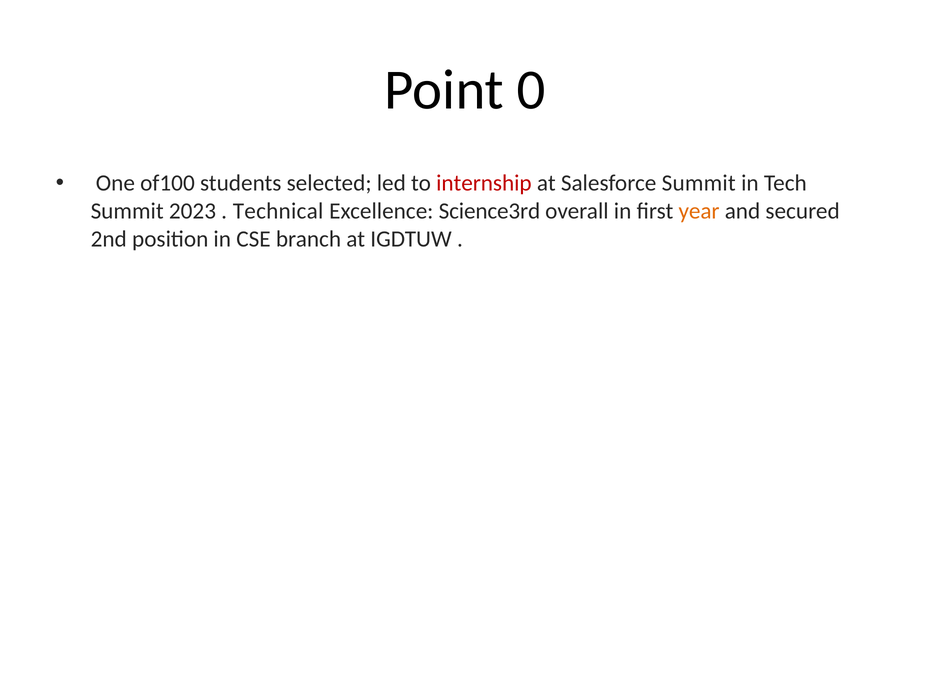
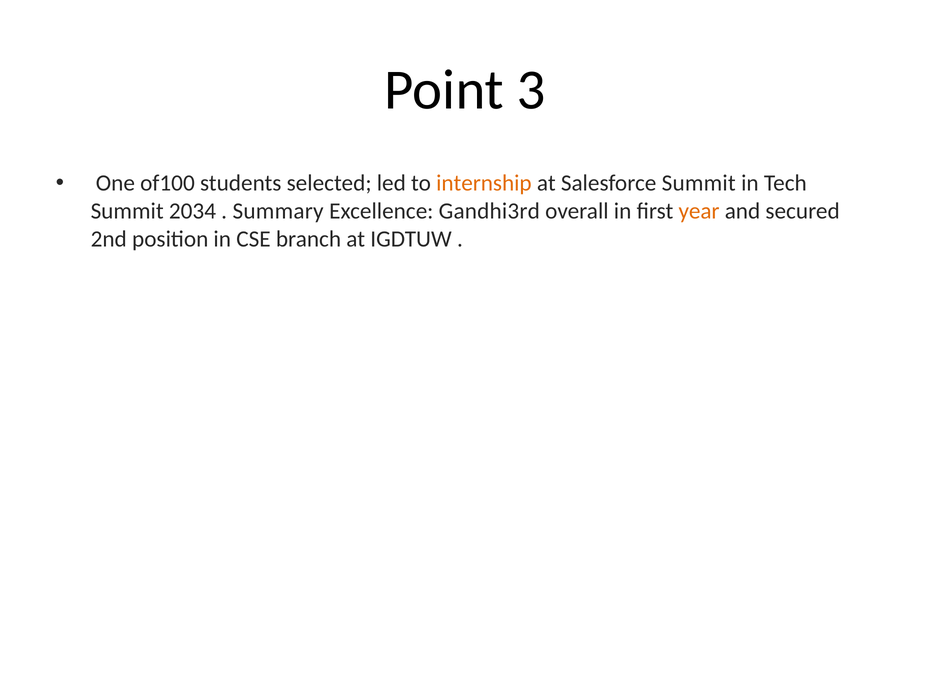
0: 0 -> 3
internship colour: red -> orange
2023: 2023 -> 2034
Technical: Technical -> Summary
Science3rd: Science3rd -> Gandhi3rd
